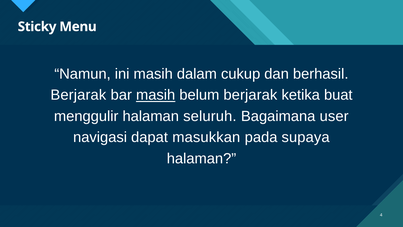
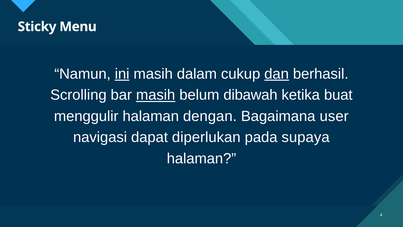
ini underline: none -> present
dan underline: none -> present
Berjarak at (78, 95): Berjarak -> Scrolling
belum berjarak: berjarak -> dibawah
seluruh: seluruh -> dengan
masukkan: masukkan -> diperlukan
